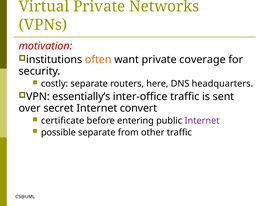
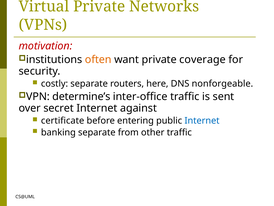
headquarters: headquarters -> nonforgeable
essentially’s: essentially’s -> determine’s
convert: convert -> against
Internet at (202, 120) colour: purple -> blue
possible: possible -> banking
